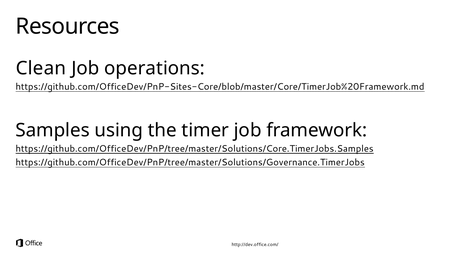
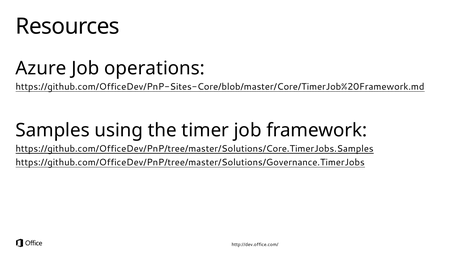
Clean: Clean -> Azure
